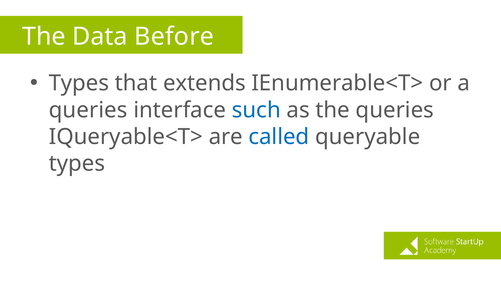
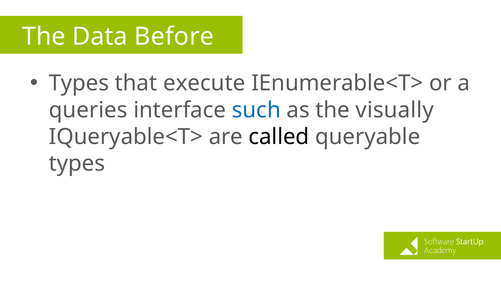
extends: extends -> execute
the queries: queries -> visually
called colour: blue -> black
